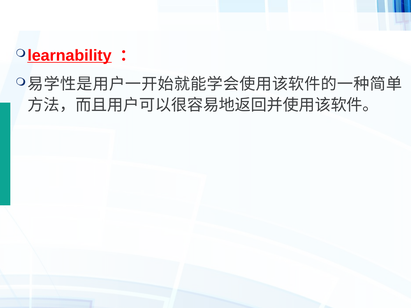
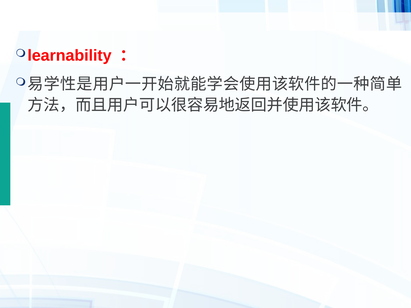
learnability underline: present -> none
